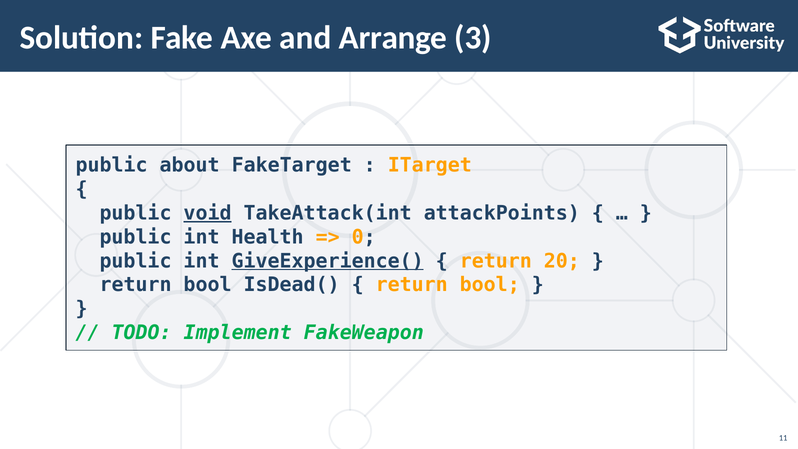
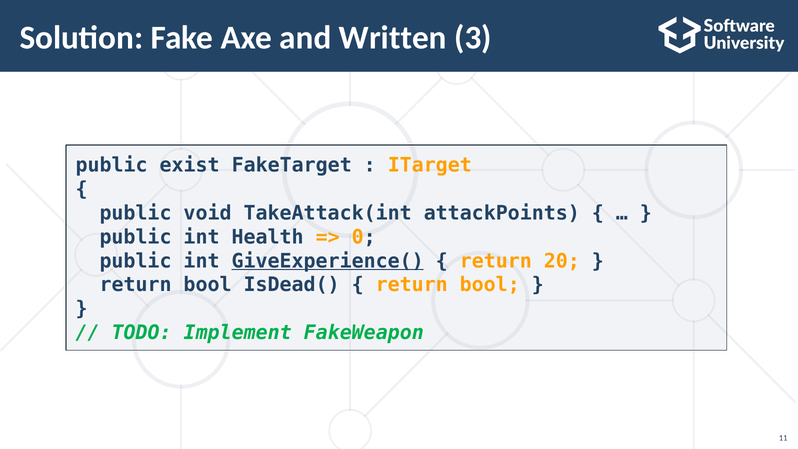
Arrange: Arrange -> Written
about: about -> exist
void underline: present -> none
